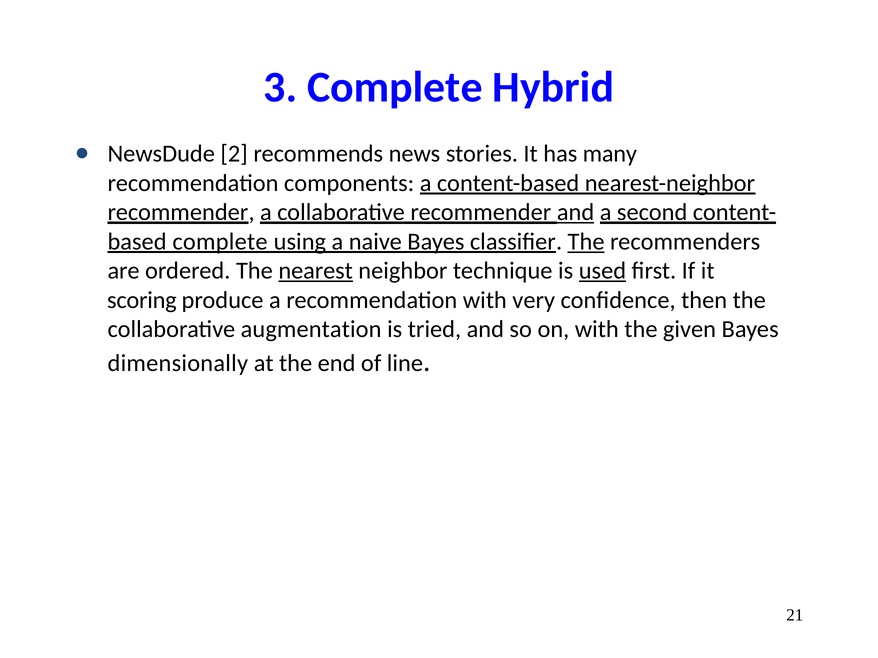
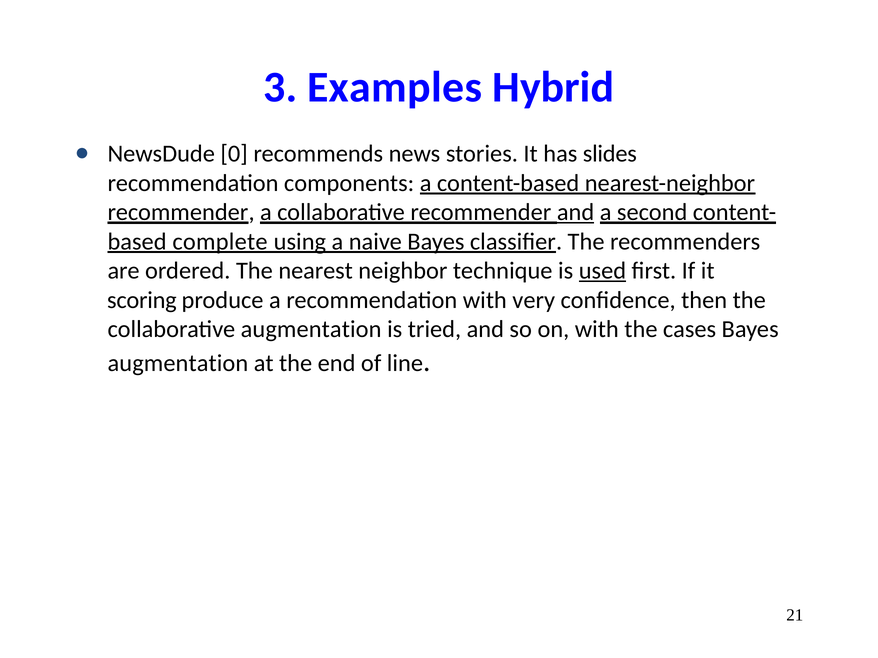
3 Complete: Complete -> Examples
2: 2 -> 0
many: many -> slides
The at (586, 242) underline: present -> none
nearest underline: present -> none
given: given -> cases
dimensionally at (178, 364): dimensionally -> augmentation
